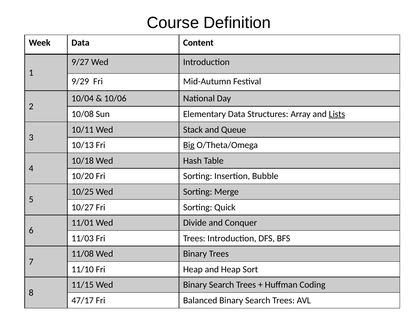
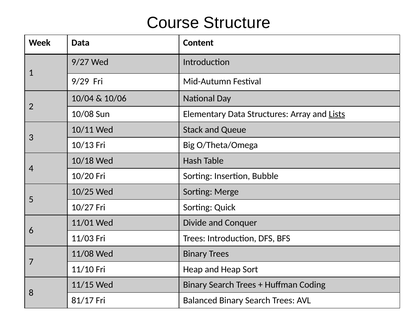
Definition: Definition -> Structure
Big underline: present -> none
47/17: 47/17 -> 81/17
